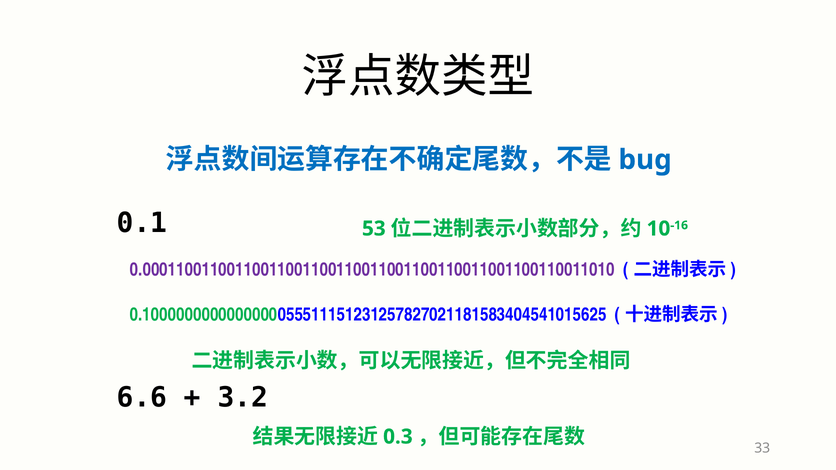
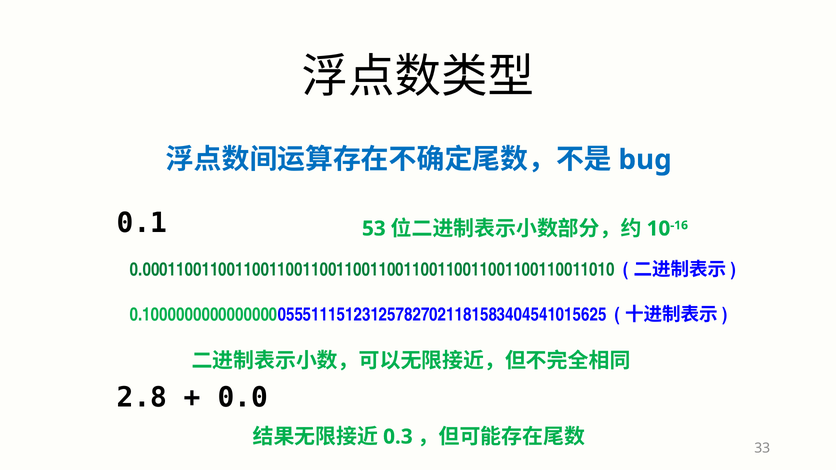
0.00011001100110011001100110011001100110011001100110011010 colour: purple -> green
6.6: 6.6 -> 2.8
3.2: 3.2 -> 0.0
